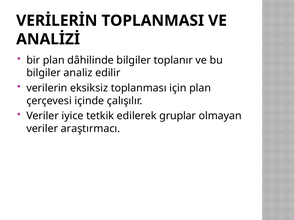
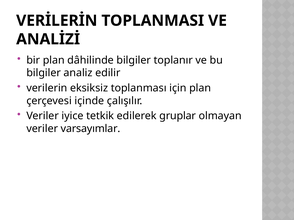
araştırmacı: araştırmacı -> varsayımlar
